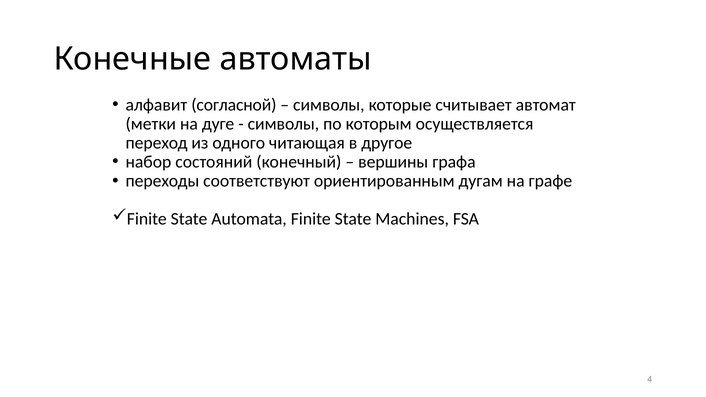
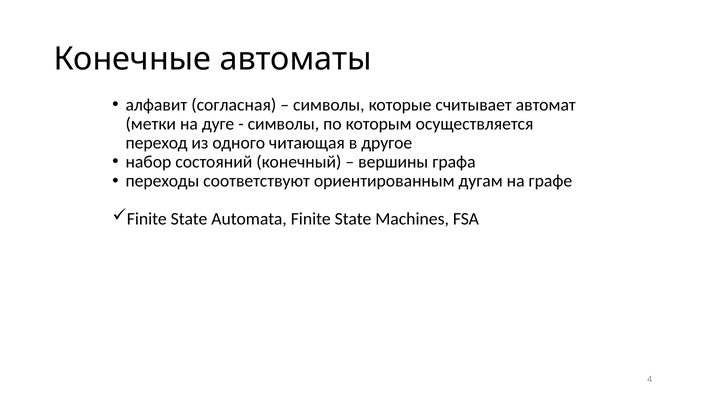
согласной: согласной -> согласная
